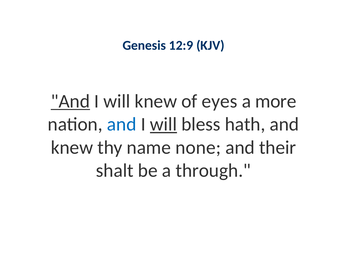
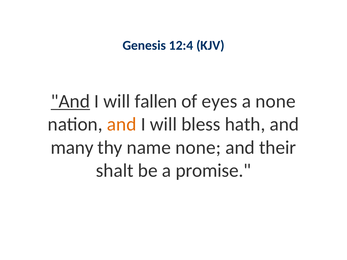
12:9: 12:9 -> 12:4
will knew: knew -> fallen
a more: more -> none
and at (122, 124) colour: blue -> orange
will at (163, 124) underline: present -> none
knew at (72, 148): knew -> many
through: through -> promise
